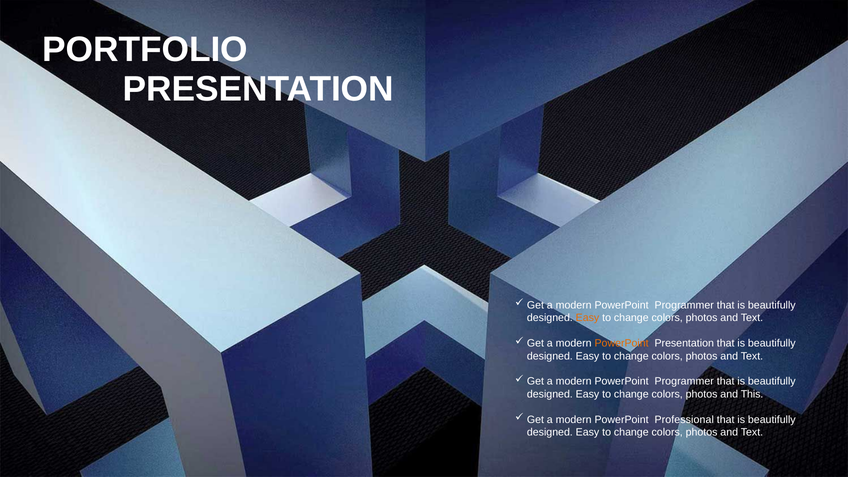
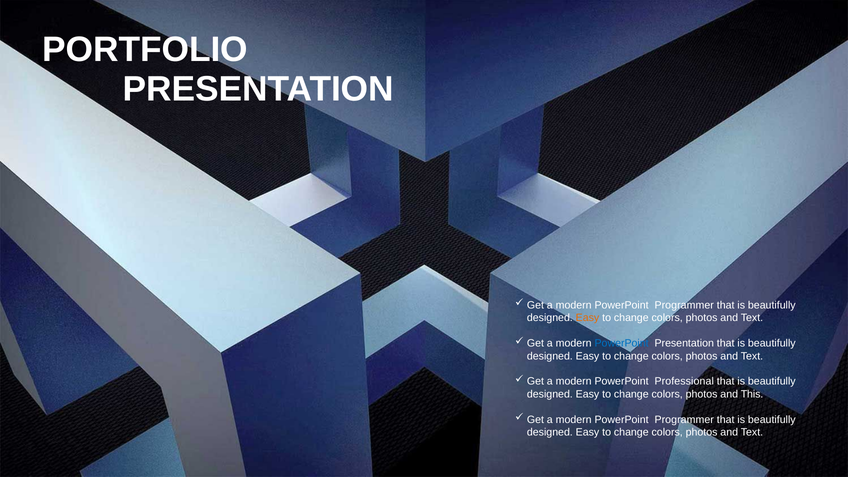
PowerPoint at (622, 343) colour: orange -> blue
Programmer at (684, 381): Programmer -> Professional
Professional at (684, 420): Professional -> Programmer
